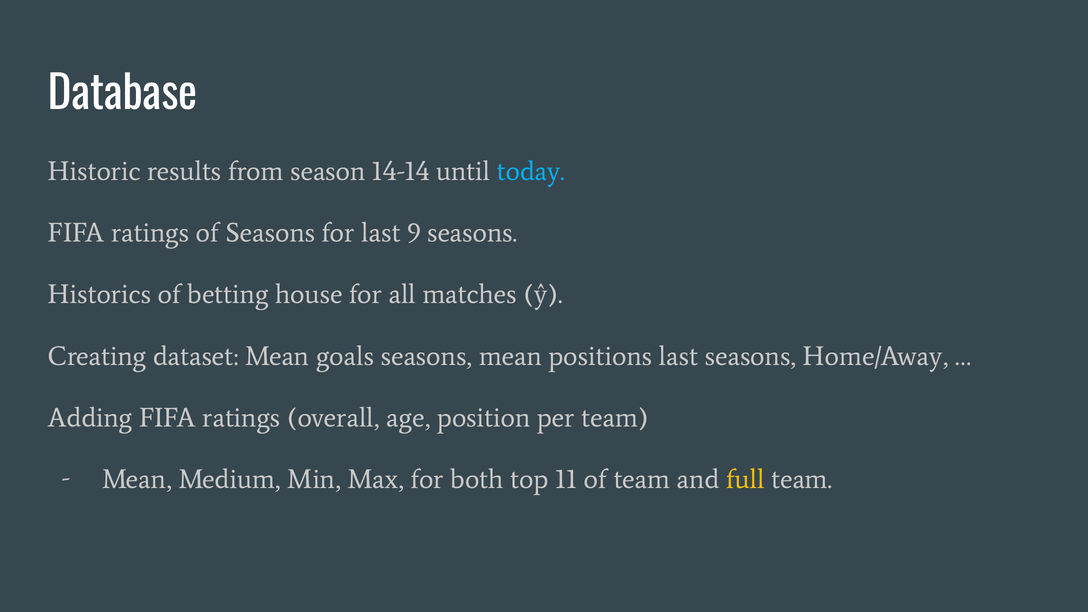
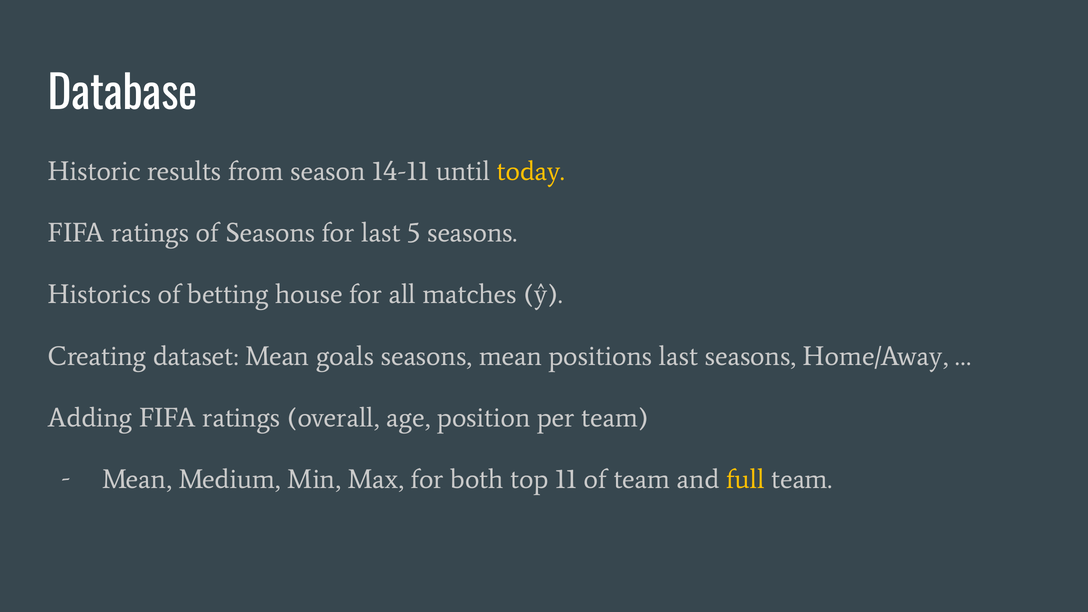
14-14: 14-14 -> 14-11
today colour: light blue -> yellow
9: 9 -> 5
